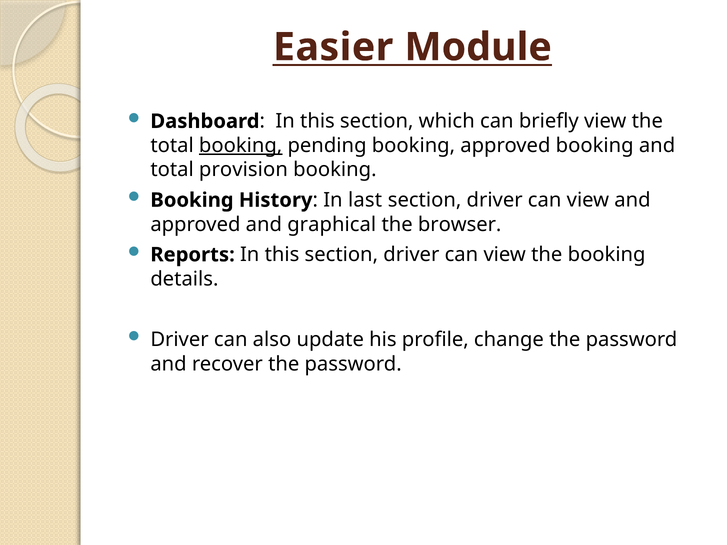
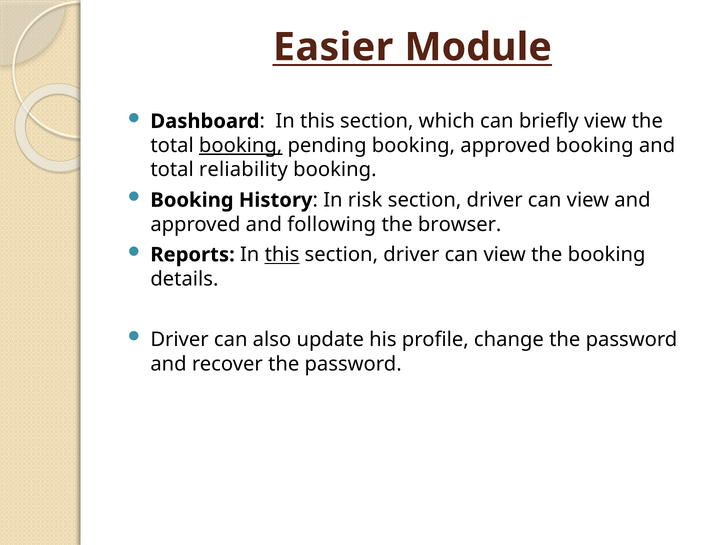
provision: provision -> reliability
last: last -> risk
graphical: graphical -> following
this at (282, 255) underline: none -> present
